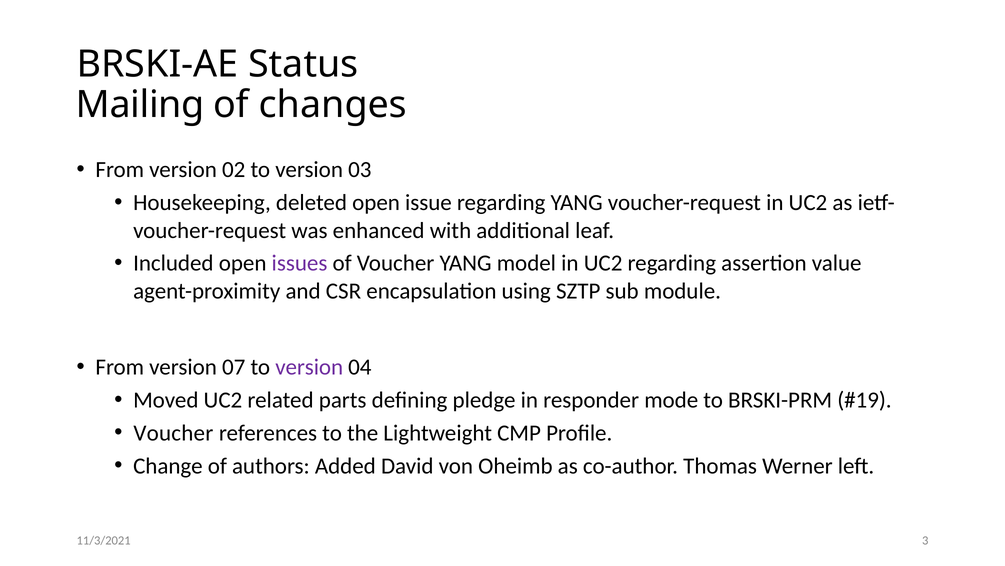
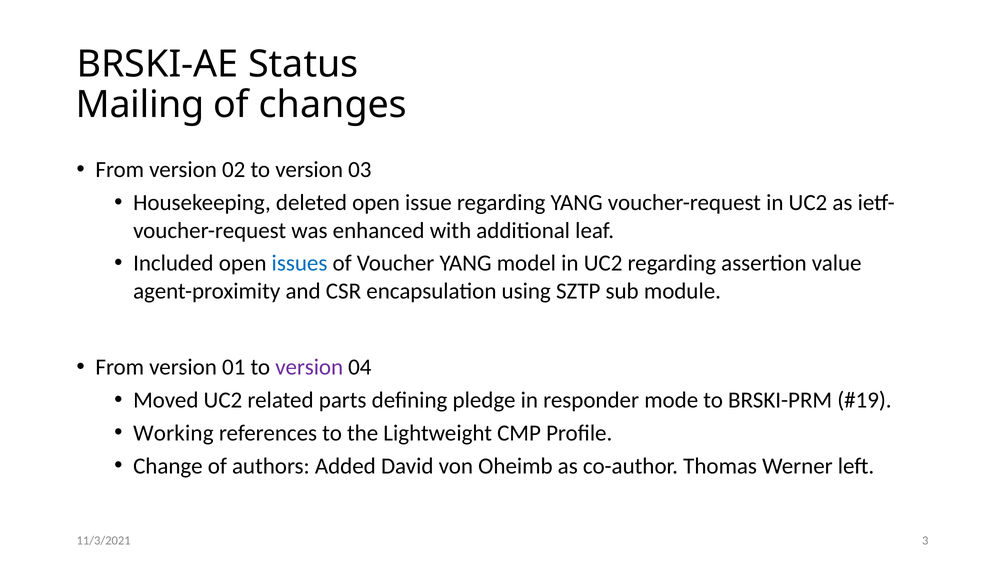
issues colour: purple -> blue
07: 07 -> 01
Voucher at (173, 433): Voucher -> Working
